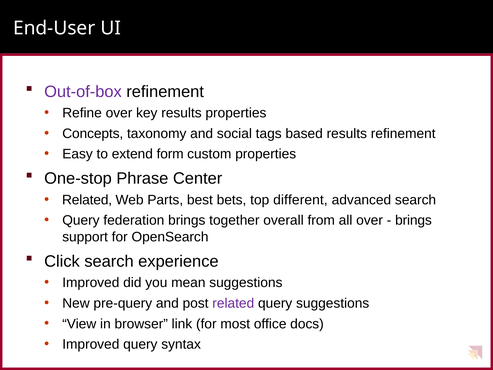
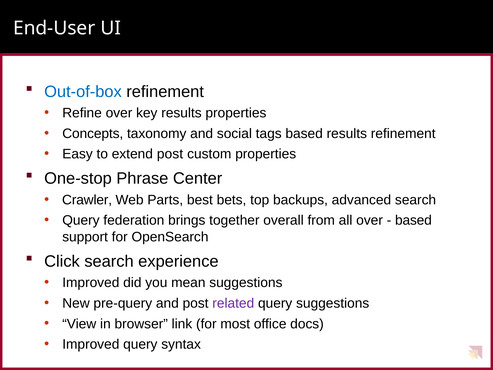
Out-of-box colour: purple -> blue
extend form: form -> post
Related at (87, 200): Related -> Crawler
different: different -> backups
brings at (413, 220): brings -> based
